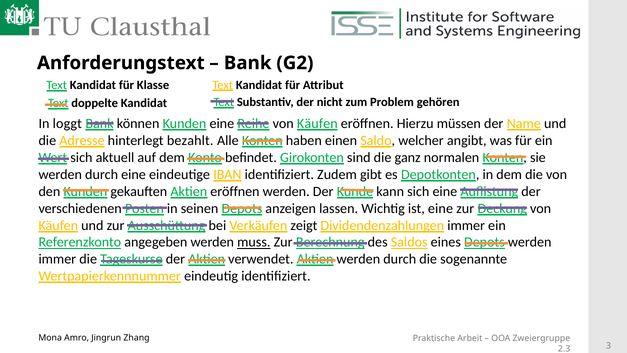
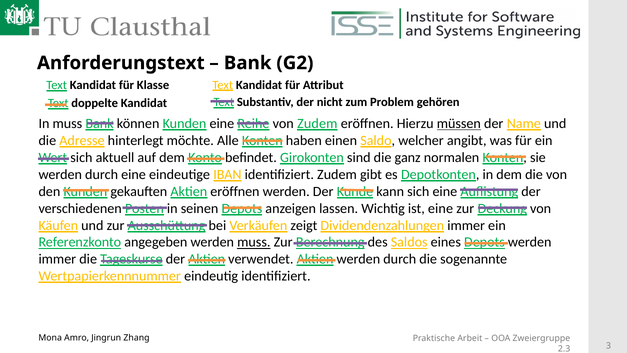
In loggt: loggt -> muss
Käufen at (317, 124): Käufen -> Zudem
müssen underline: none -> present
bezahlt: bezahlt -> möchte
